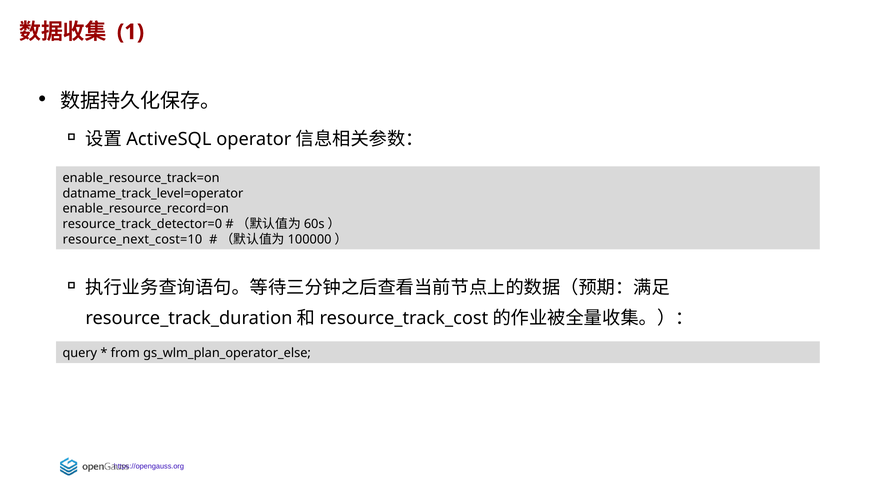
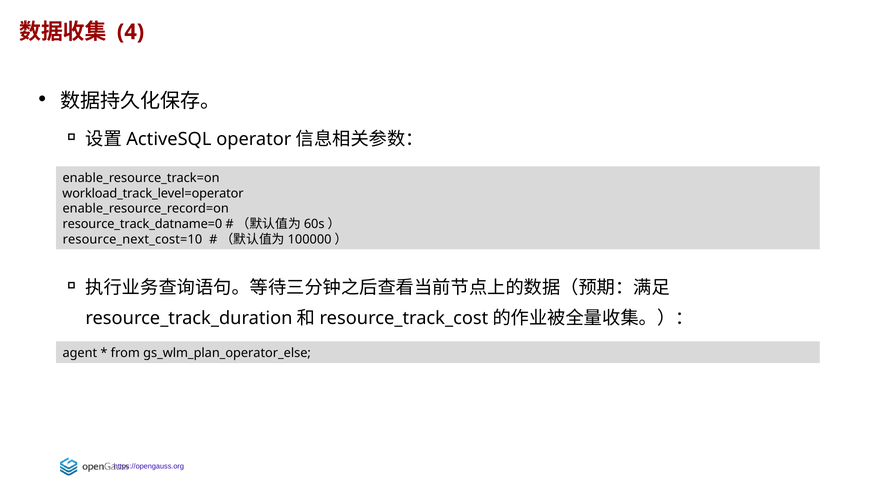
1: 1 -> 4
datname_track_level=operator: datname_track_level=operator -> workload_track_level=operator
resource_track_detector=0: resource_track_detector=0 -> resource_track_datname=0
query: query -> agent
